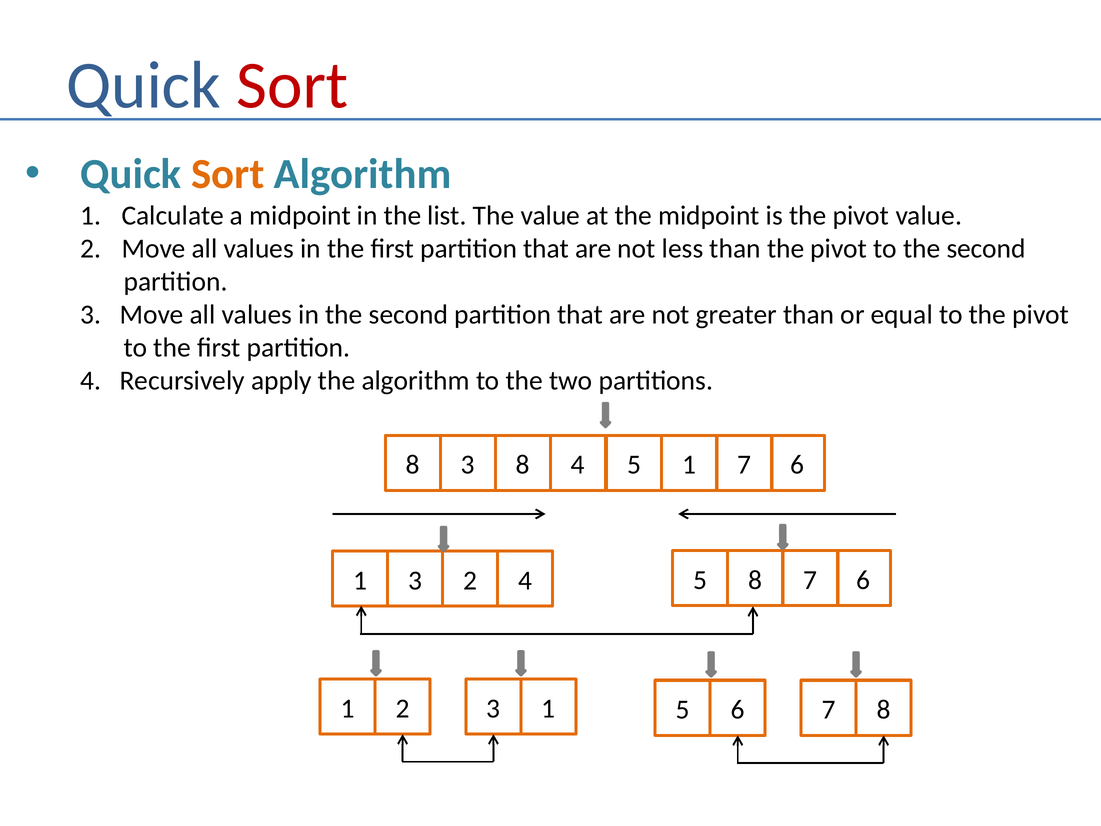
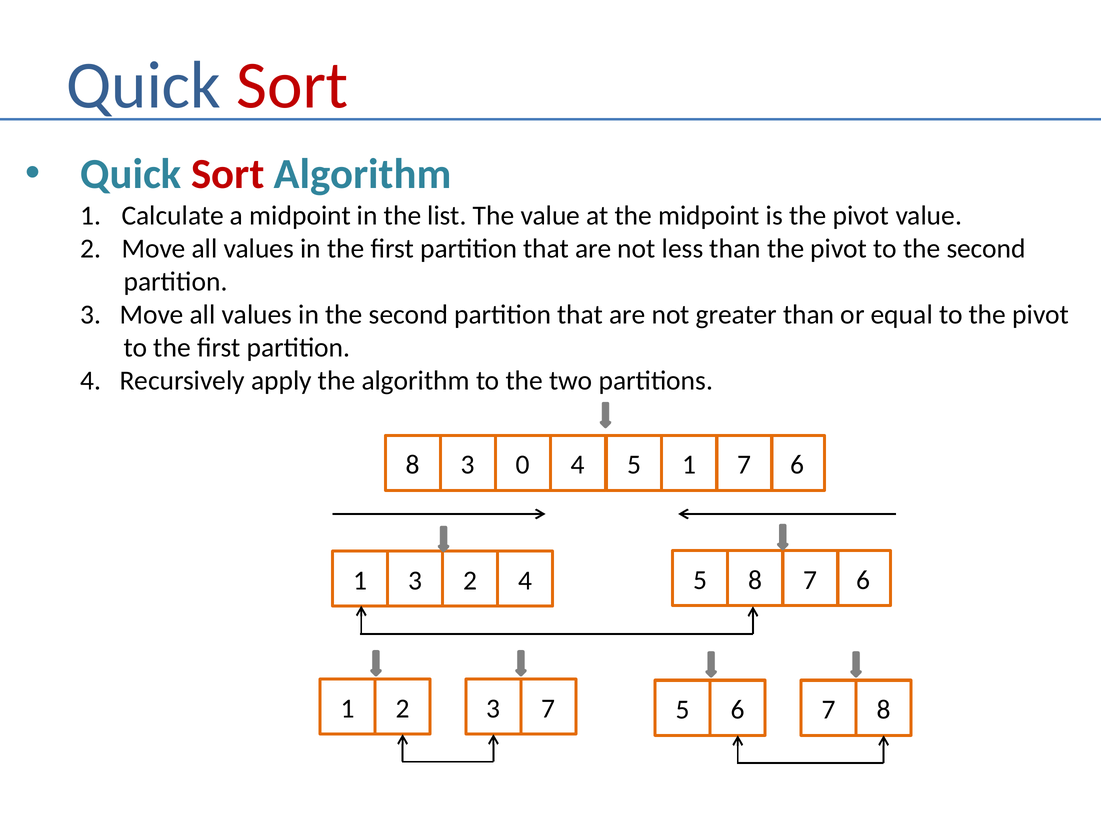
Sort at (228, 174) colour: orange -> red
3 8: 8 -> 0
3 1: 1 -> 7
